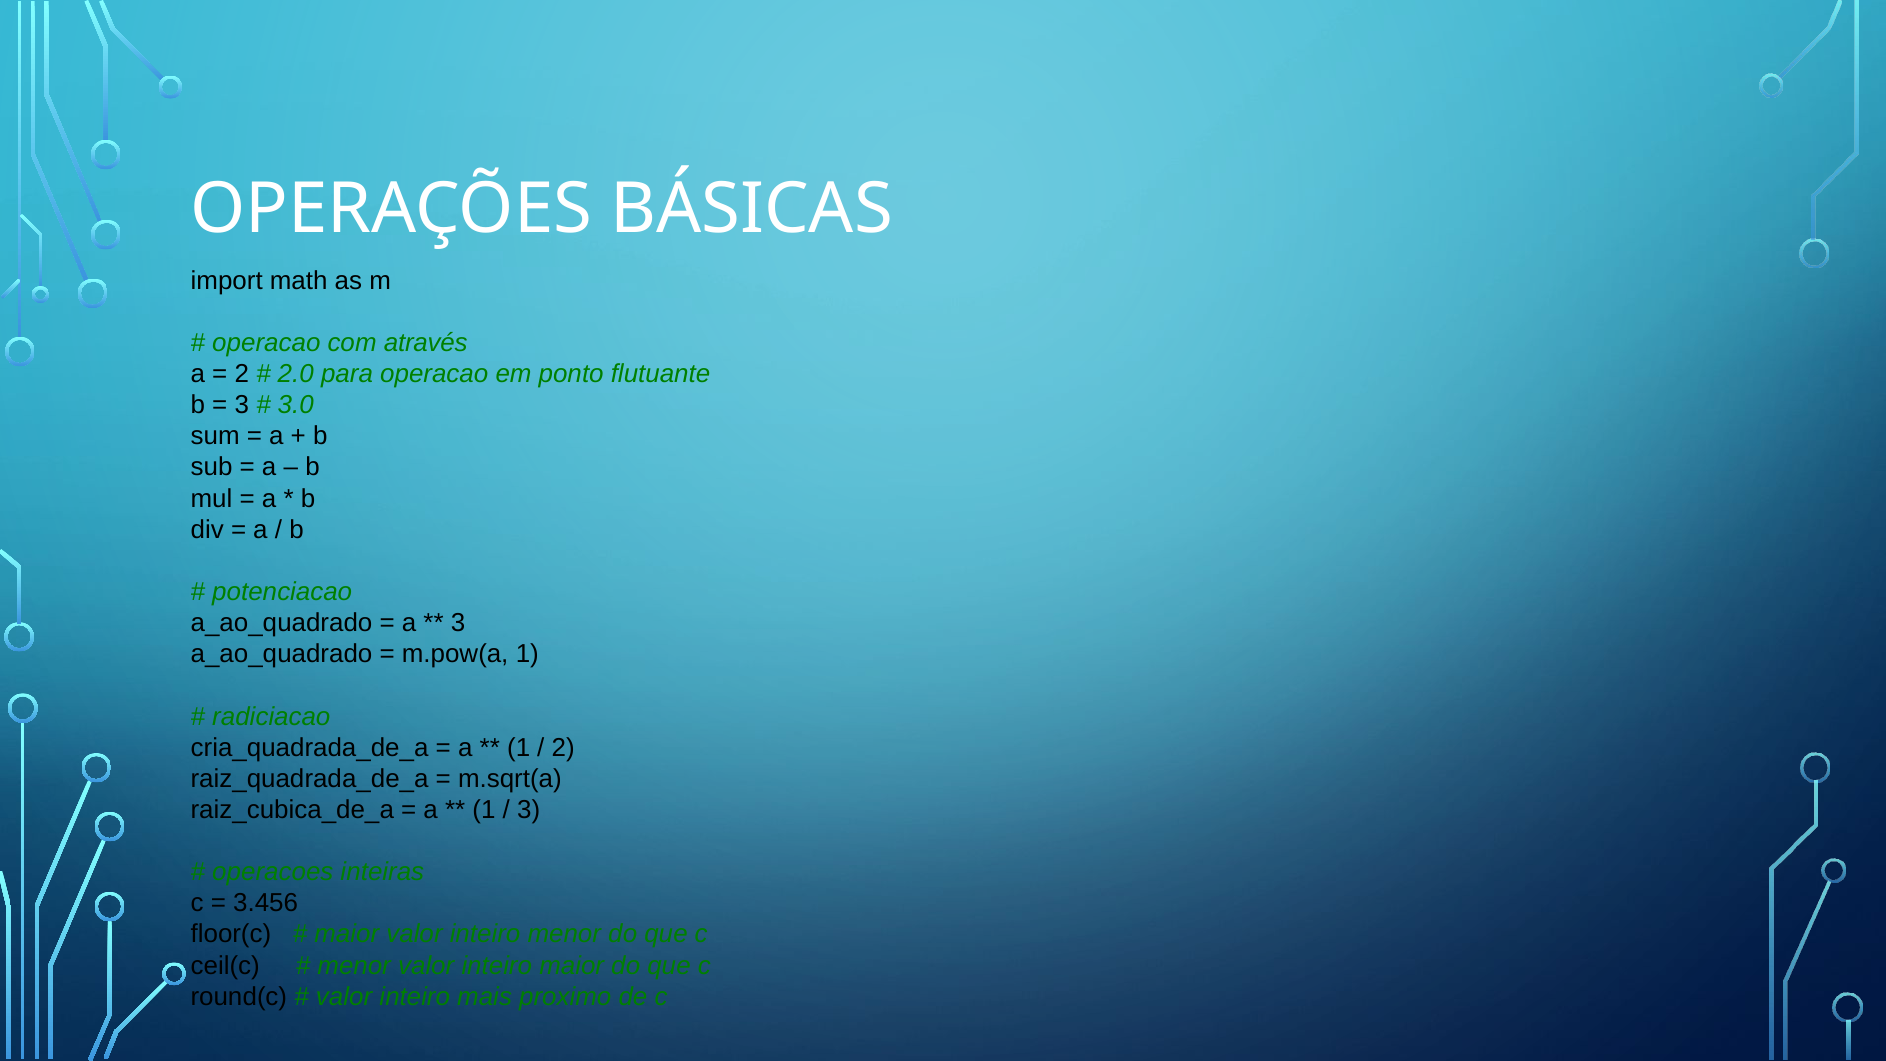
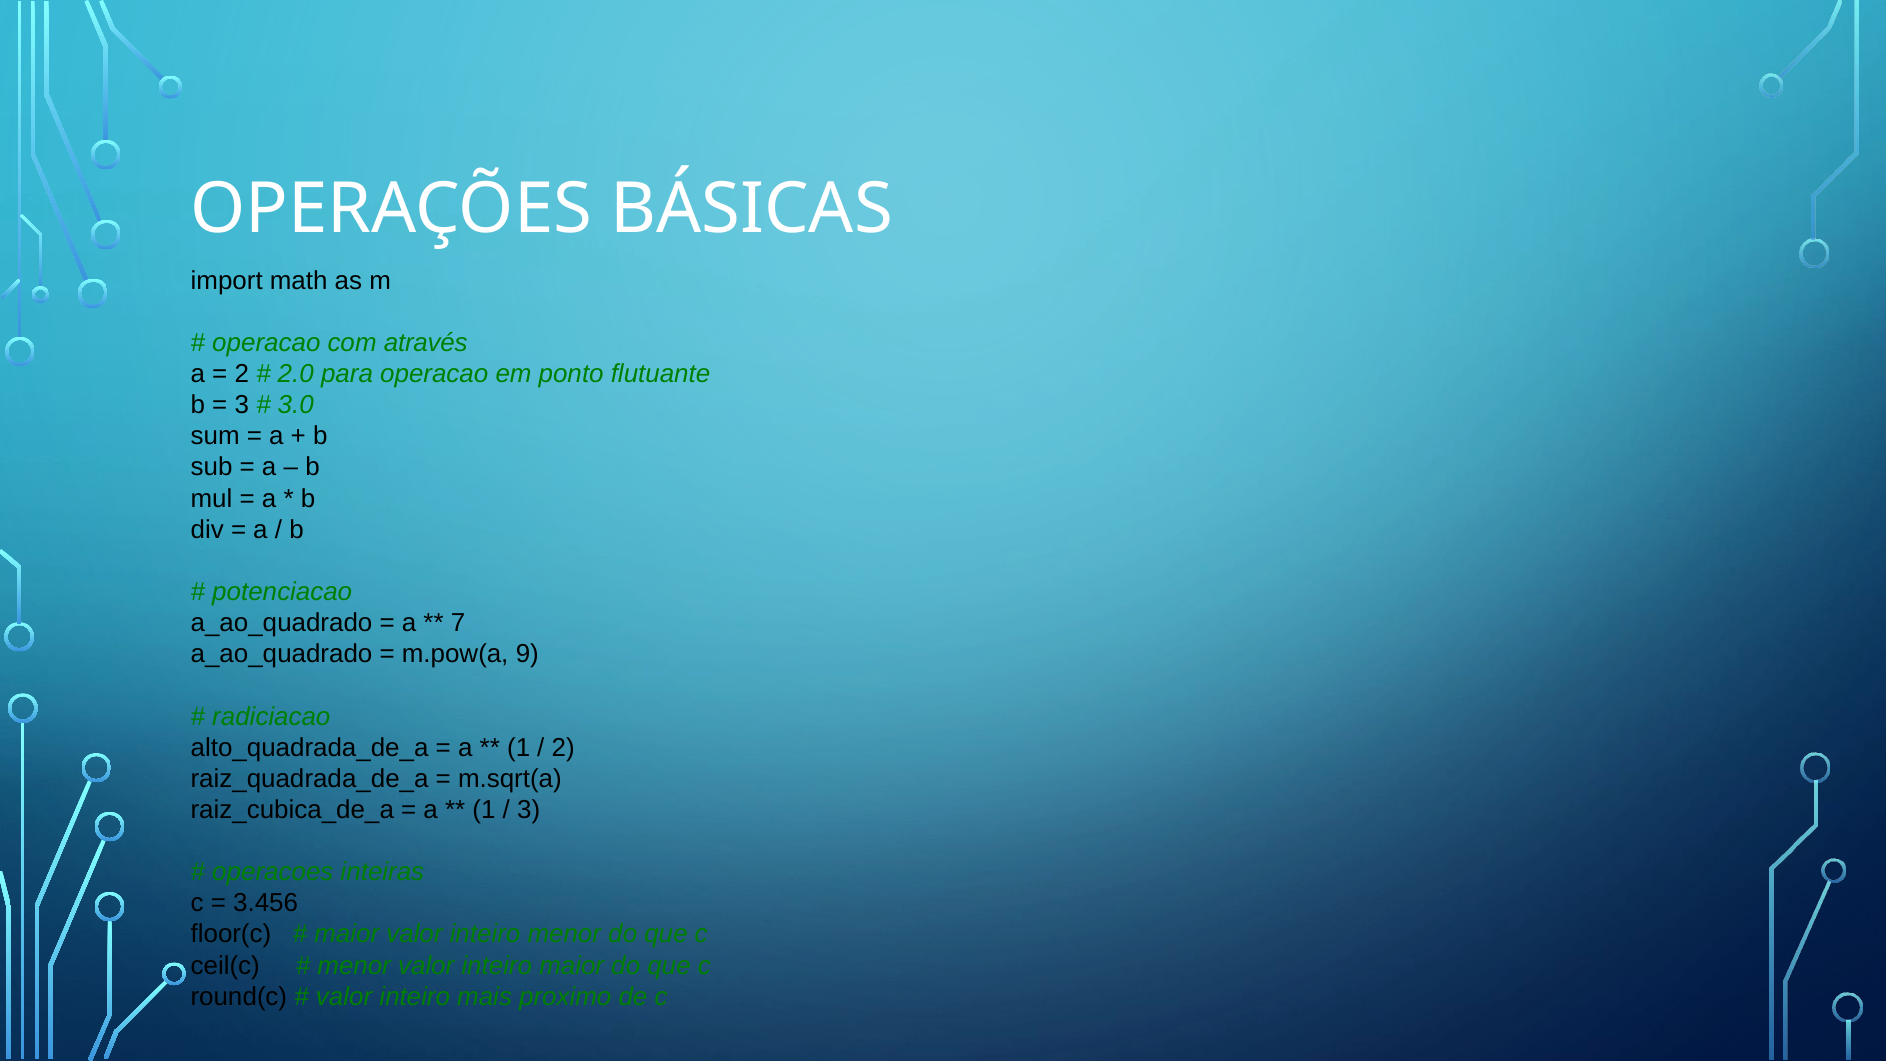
3 at (458, 623): 3 -> 7
m.pow(a 1: 1 -> 9
cria_quadrada_de_a: cria_quadrada_de_a -> alto_quadrada_de_a
